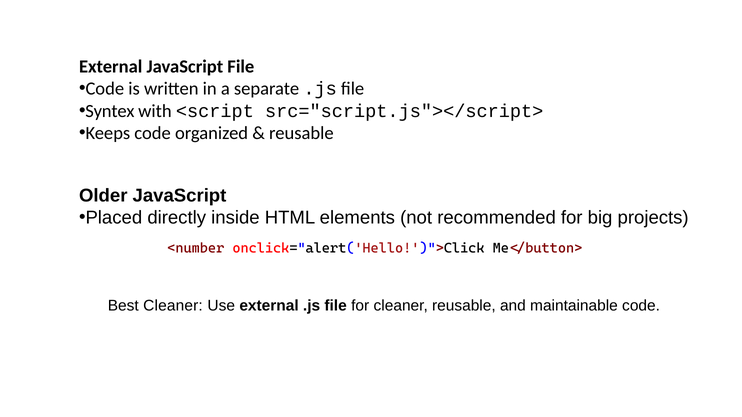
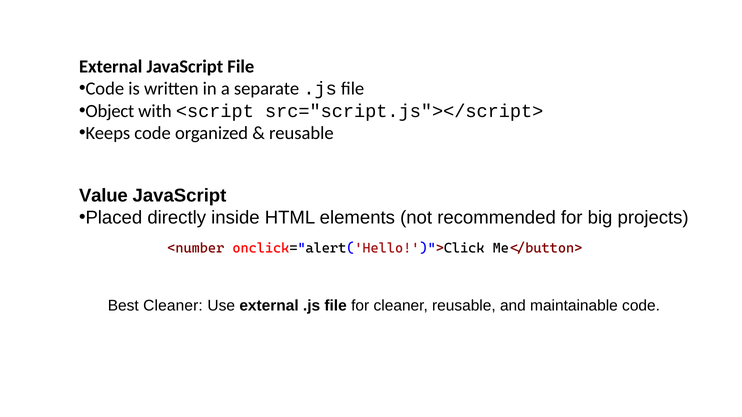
Syntex: Syntex -> Object
Older: Older -> Value
